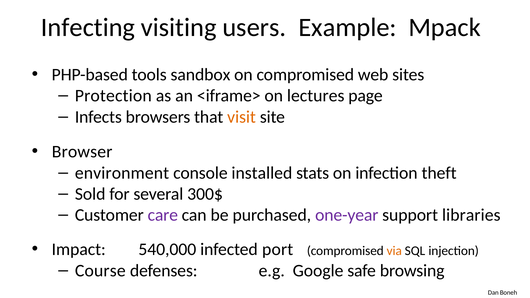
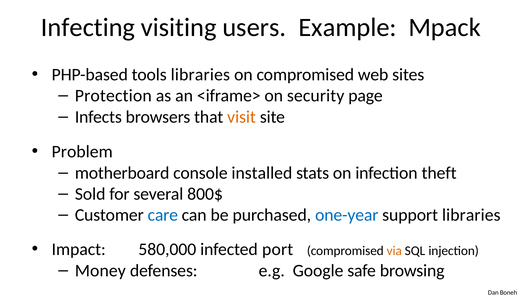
tools sandbox: sandbox -> libraries
lectures: lectures -> security
Browser: Browser -> Problem
environment: environment -> motherboard
300$: 300$ -> 800$
care colour: purple -> blue
one-year colour: purple -> blue
540,000: 540,000 -> 580,000
Course: Course -> Money
